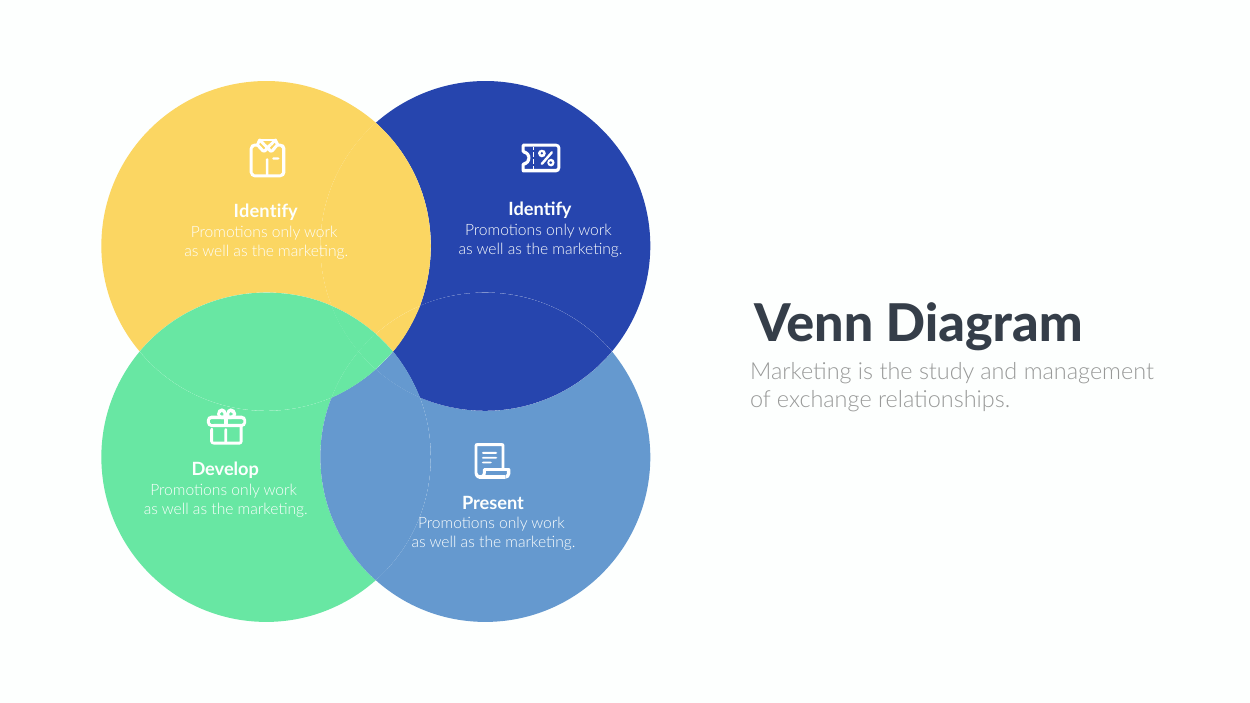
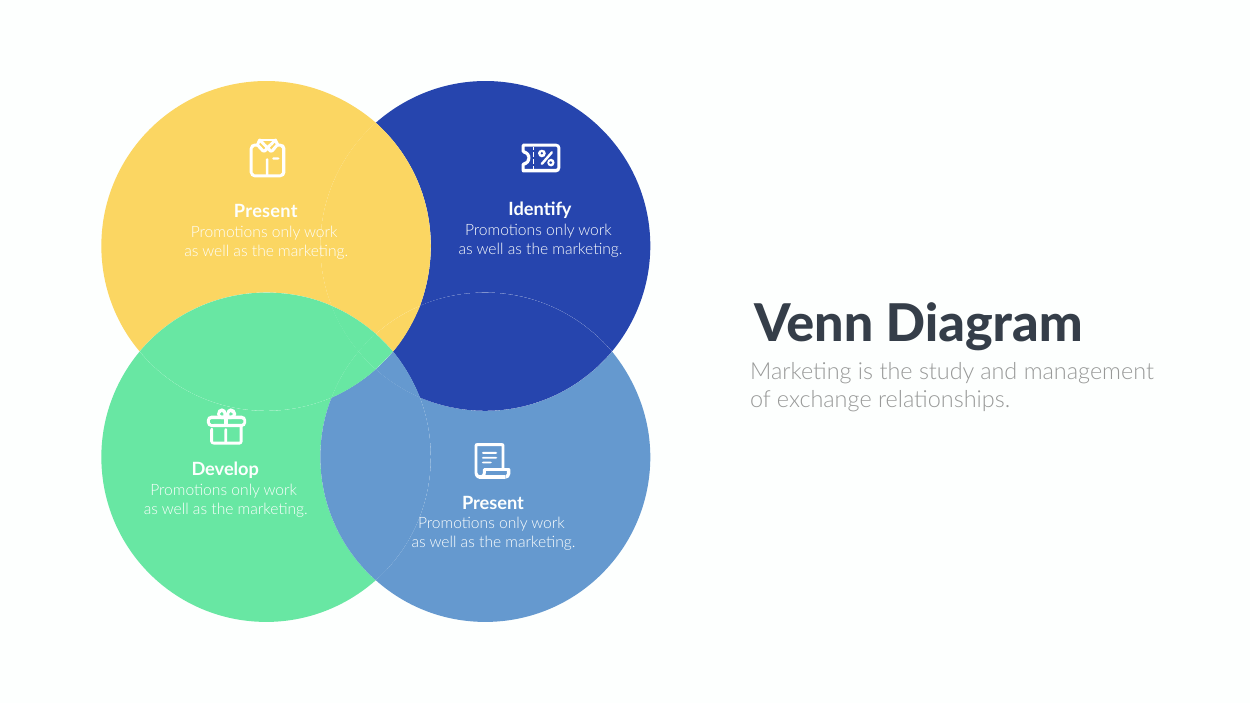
Identify at (266, 212): Identify -> Present
